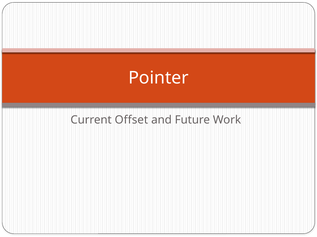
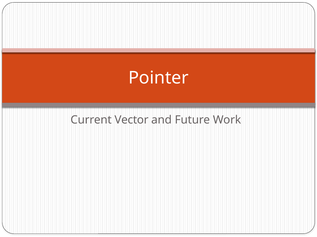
Offset: Offset -> Vector
